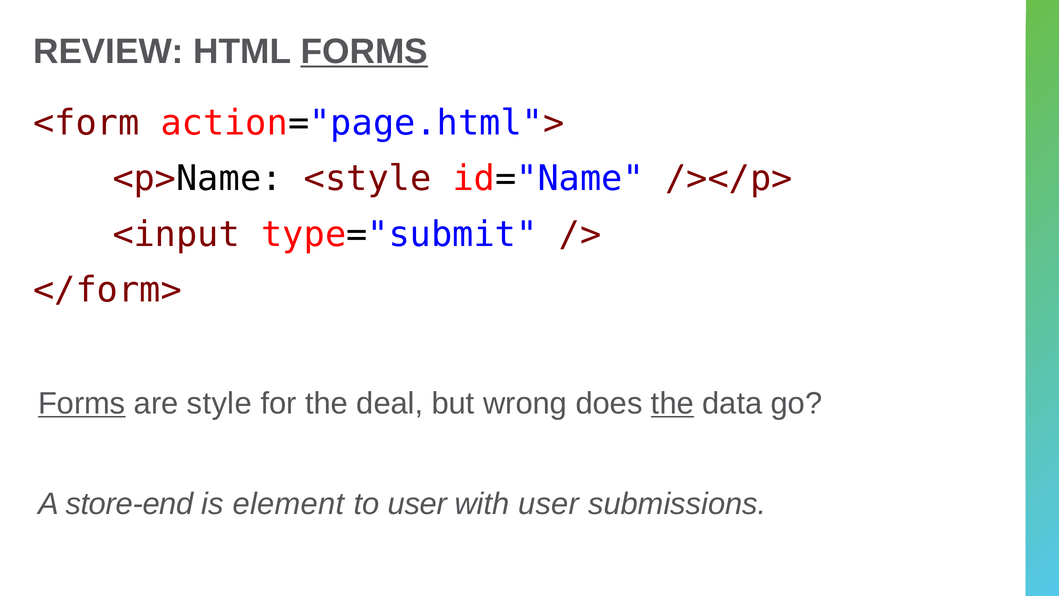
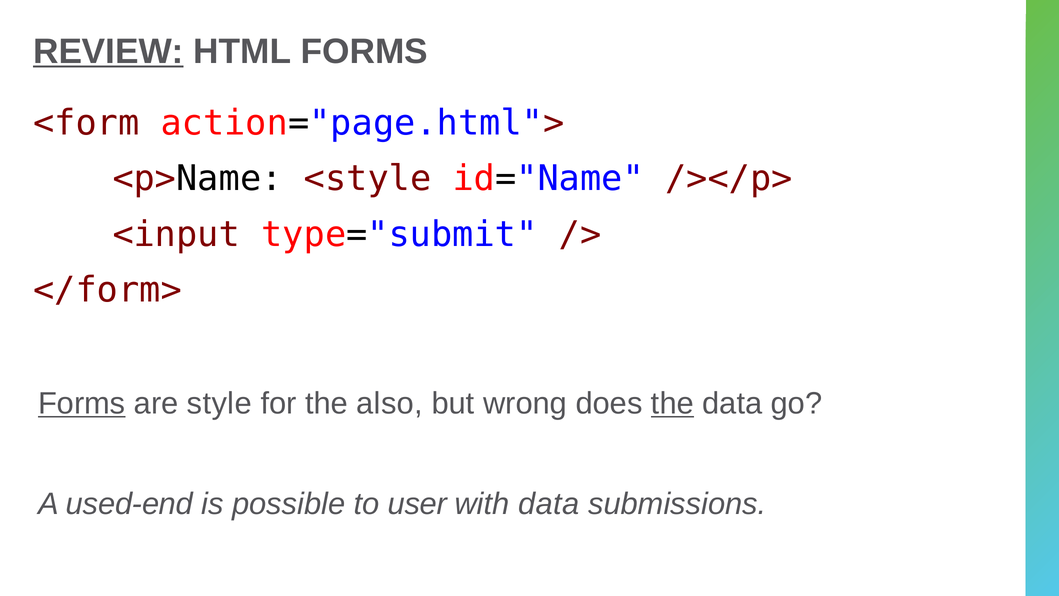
REVIEW underline: none -> present
FORMS at (364, 51) underline: present -> none
deal: deal -> also
store-end: store-end -> used-end
element: element -> possible
with user: user -> data
